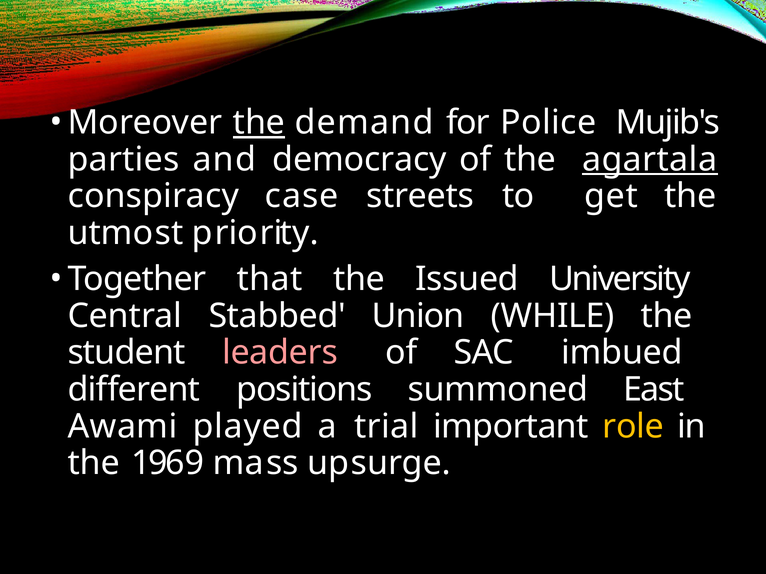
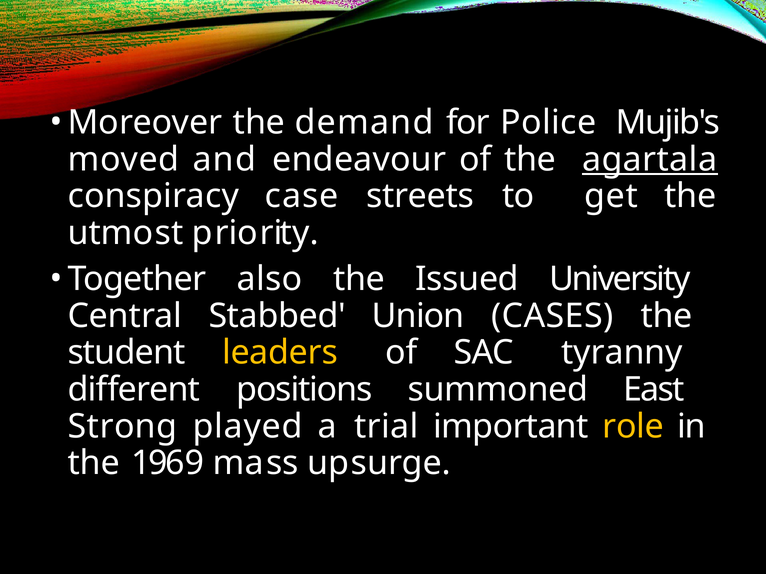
the at (259, 123) underline: present -> none
parties: parties -> moved
democracy: democracy -> endeavour
that: that -> also
WHILE: WHILE -> CASES
leaders colour: pink -> yellow
imbued: imbued -> tyranny
Awami: Awami -> Strong
